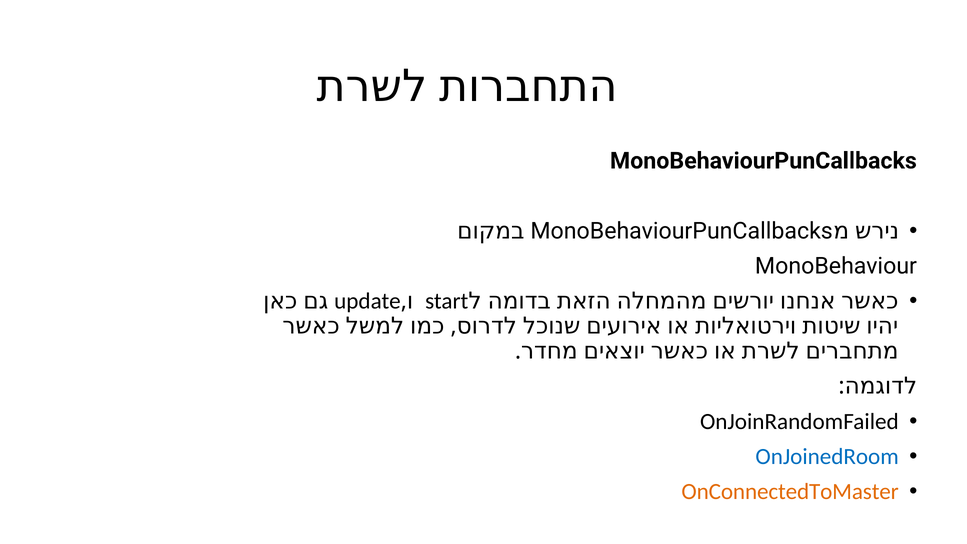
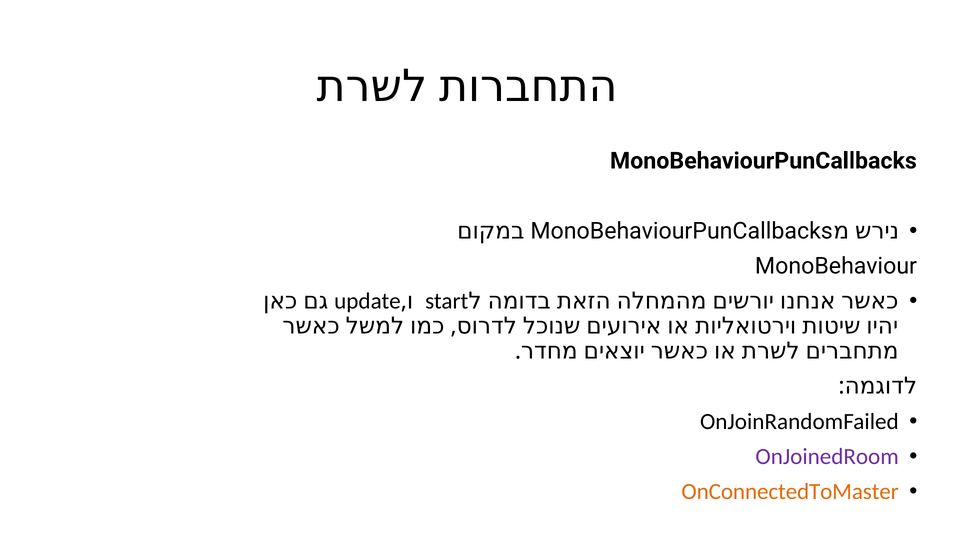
OnJoinedRoom colour: blue -> purple
